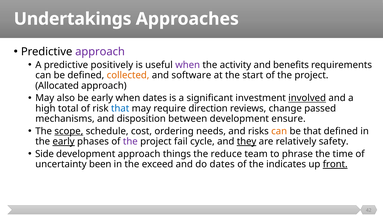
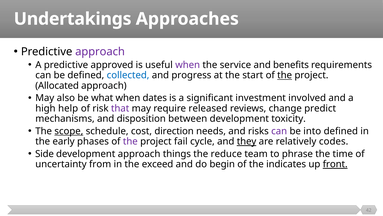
positively: positively -> approved
activity: activity -> service
collected colour: orange -> blue
software: software -> progress
the at (285, 75) underline: none -> present
be early: early -> what
involved underline: present -> none
total: total -> help
that at (120, 108) colour: blue -> purple
direction: direction -> released
passed: passed -> predict
ensure: ensure -> toxicity
ordering: ordering -> direction
can at (279, 131) colour: orange -> purple
be that: that -> into
early at (64, 141) underline: present -> none
safety: safety -> codes
been: been -> from
do dates: dates -> begin
